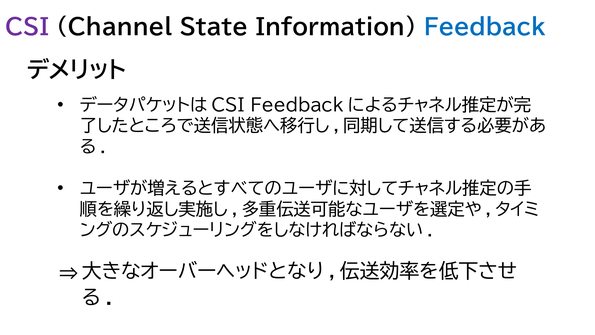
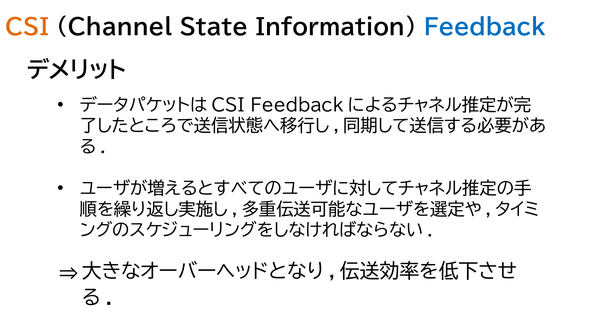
CSI colour: purple -> orange
